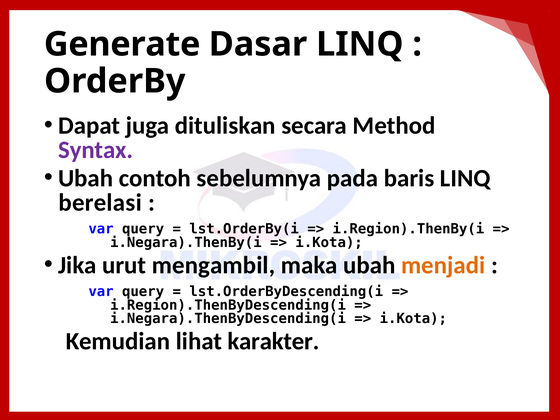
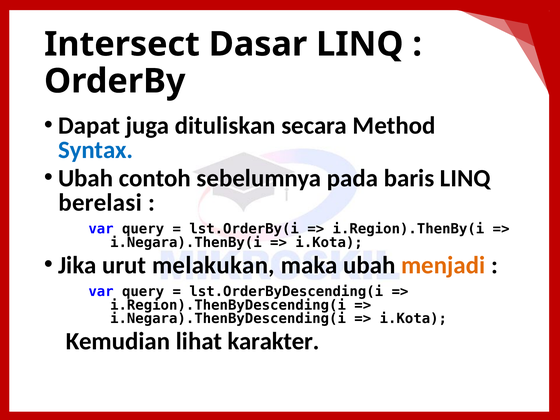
Generate: Generate -> Intersect
Syntax colour: purple -> blue
mengambil: mengambil -> melakukan
